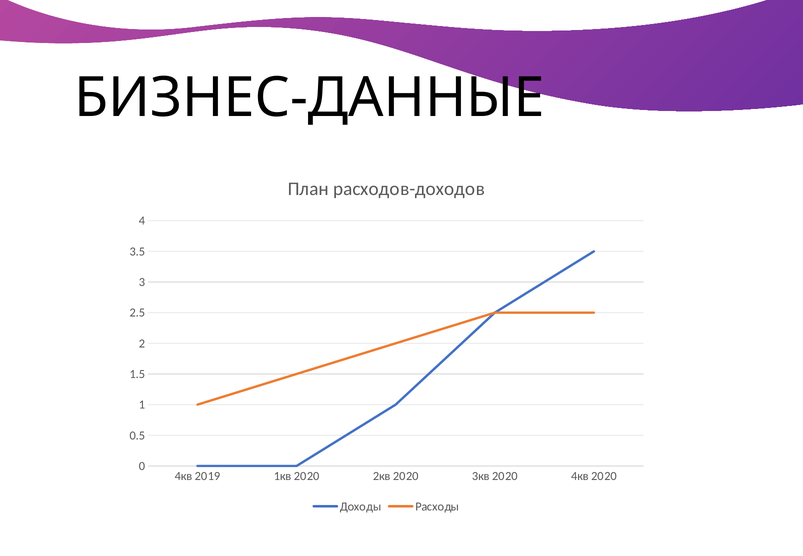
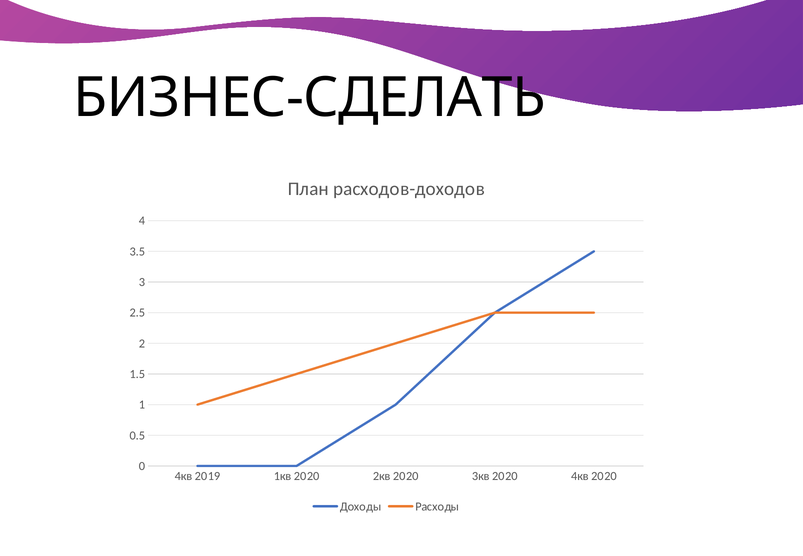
БИЗНЕС-ДАННЫЕ: БИЗНЕС-ДАННЫЕ -> БИЗНЕС-СДЕЛАТЬ
